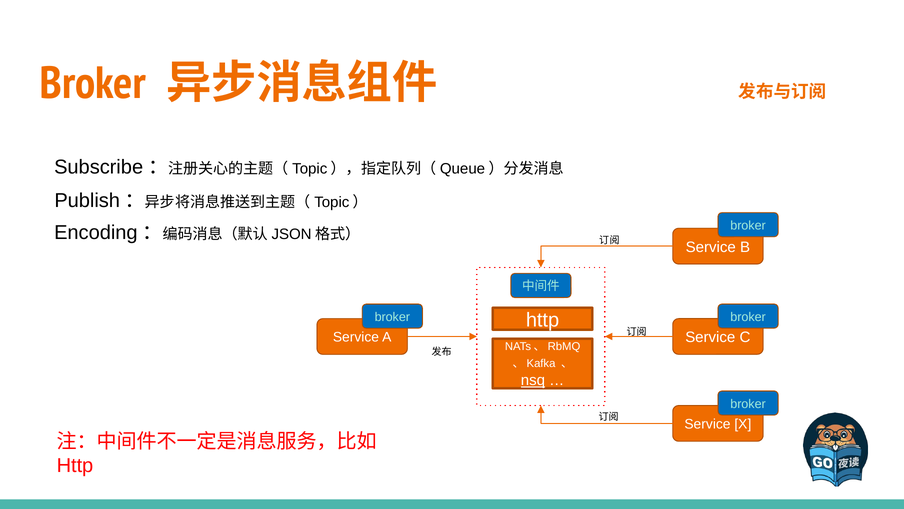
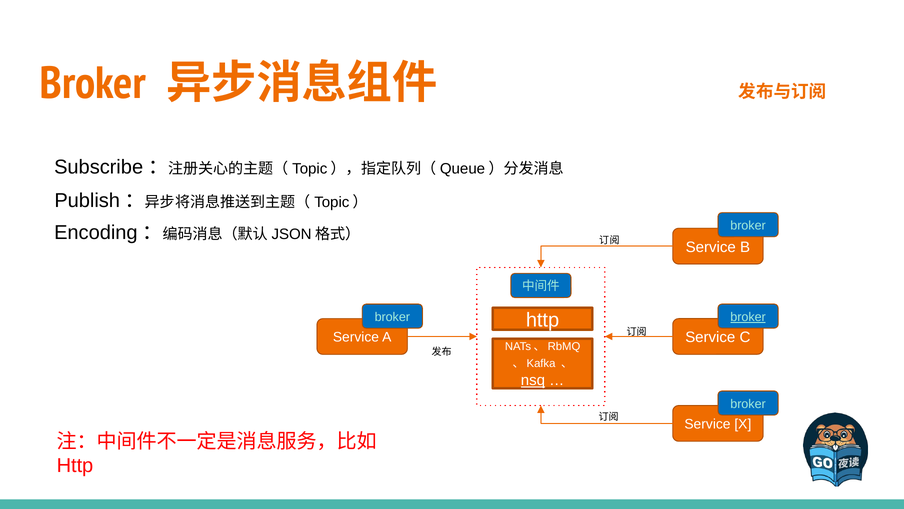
broker at (748, 317) underline: none -> present
